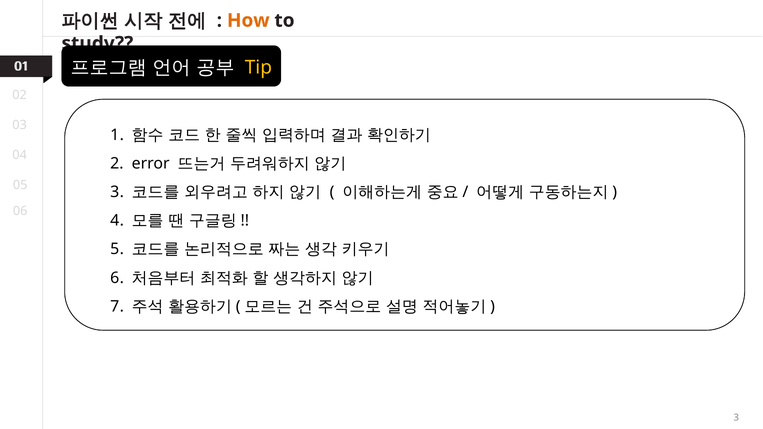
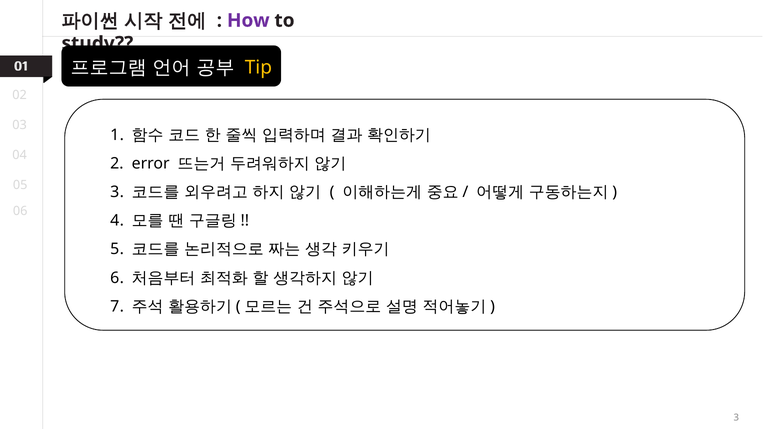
How colour: orange -> purple
